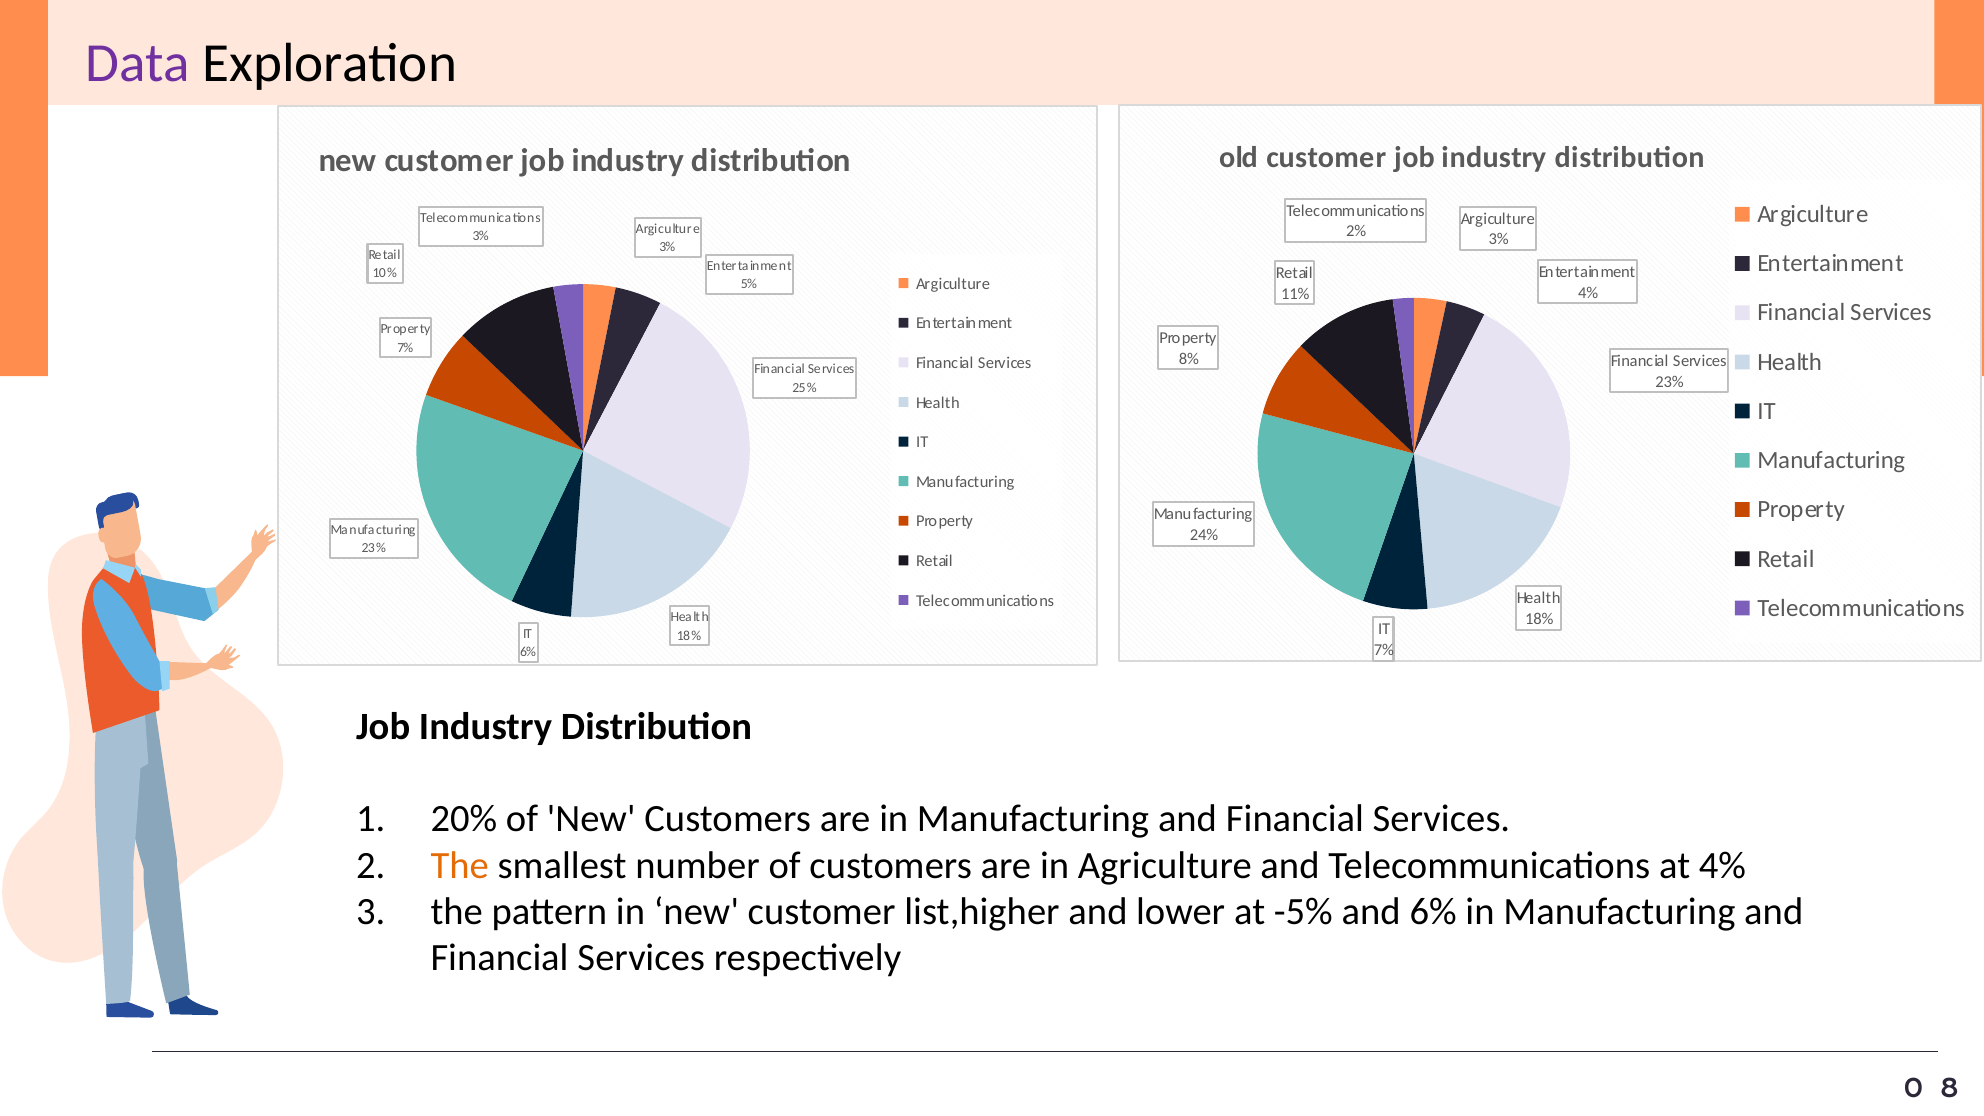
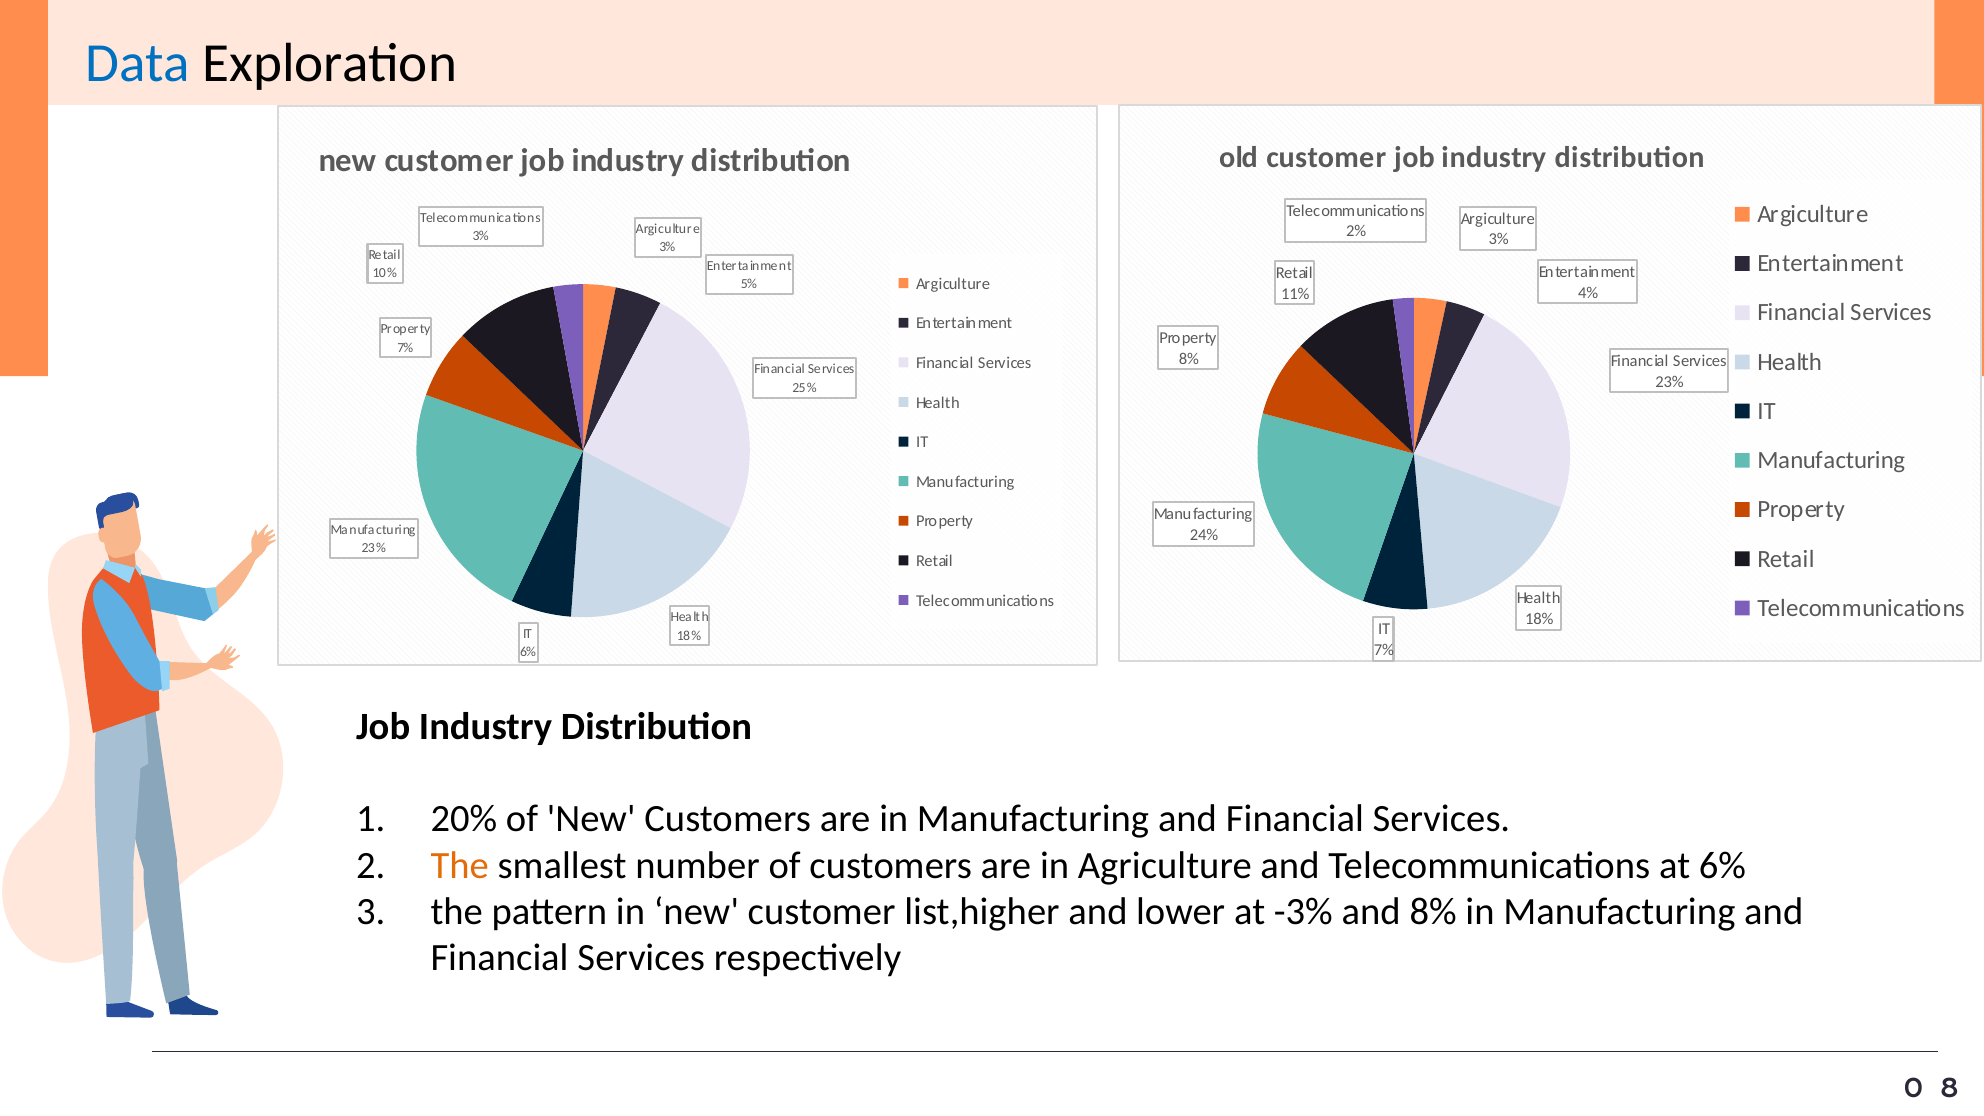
Data colour: purple -> blue
at 4%: 4% -> 6%
-5%: -5% -> -3%
and 6%: 6% -> 8%
